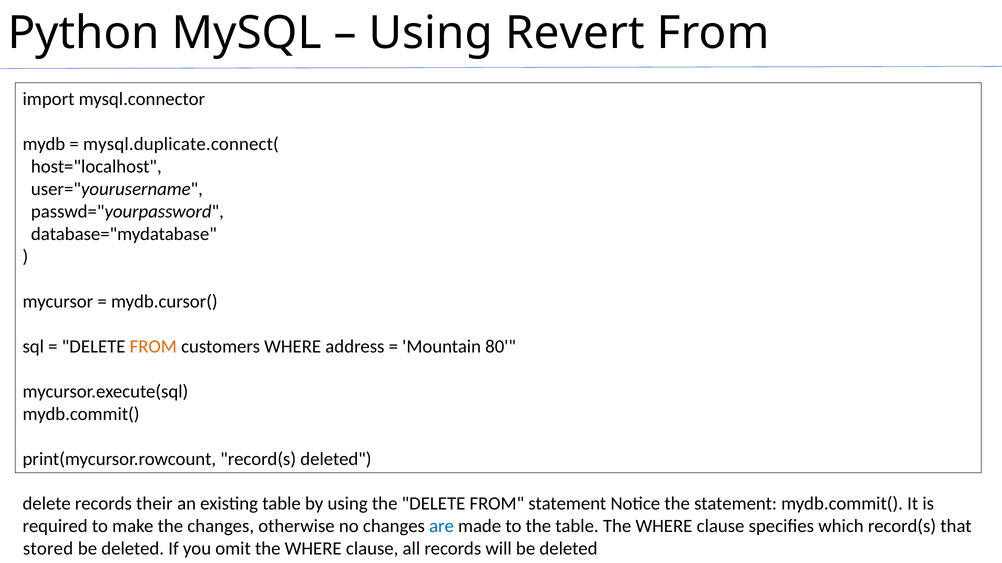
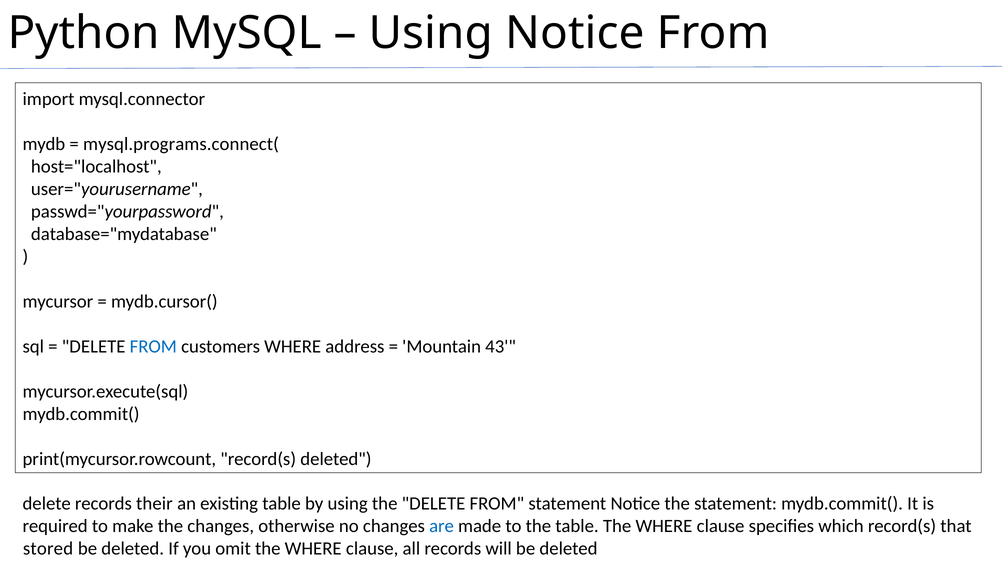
Using Revert: Revert -> Notice
mysql.duplicate.connect(: mysql.duplicate.connect( -> mysql.programs.connect(
FROM at (153, 347) colour: orange -> blue
80: 80 -> 43
